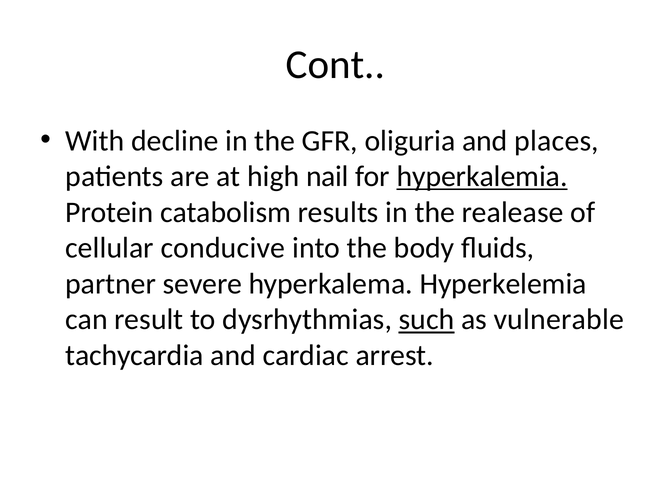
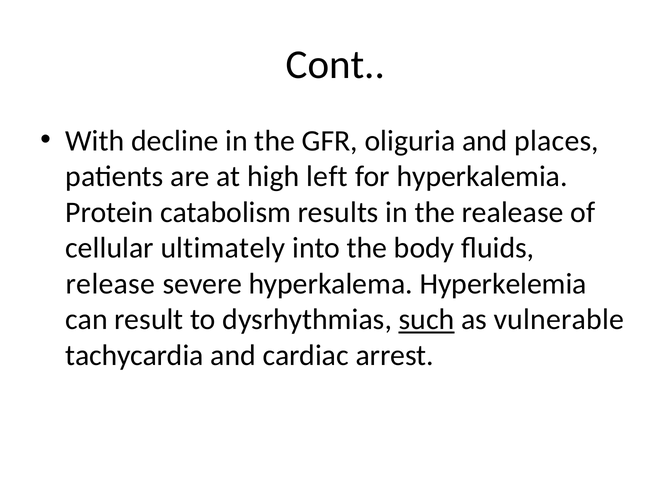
nail: nail -> left
hyperkalemia underline: present -> none
conducive: conducive -> ultimately
partner: partner -> release
